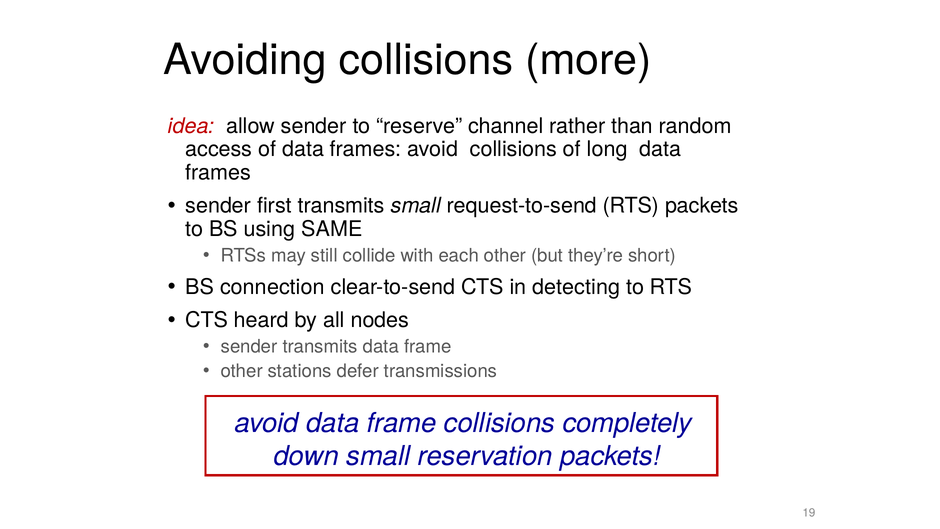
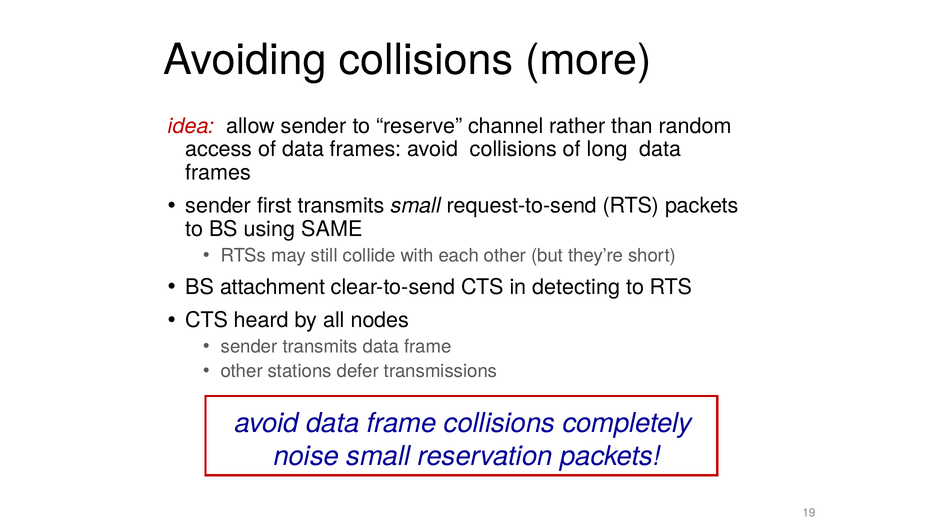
connection: connection -> attachment
down: down -> noise
